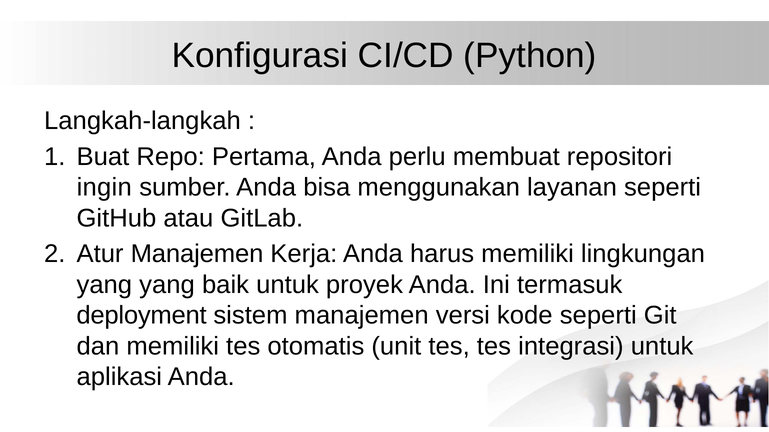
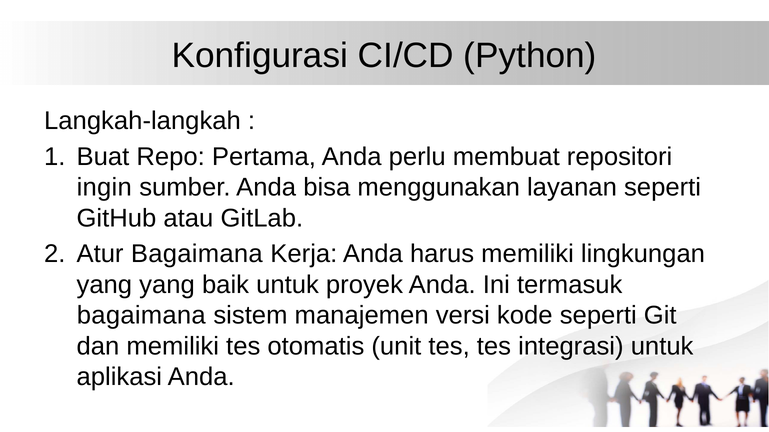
Atur Manajemen: Manajemen -> Bagaimana
deployment at (142, 316): deployment -> bagaimana
